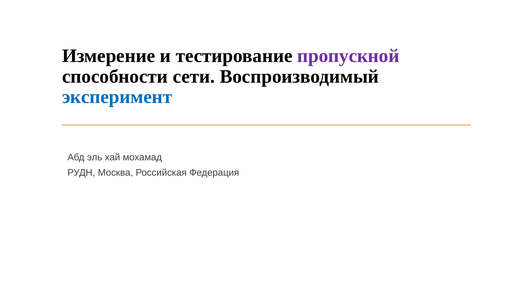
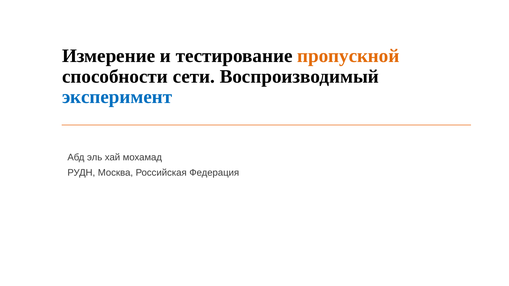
пропускной colour: purple -> orange
